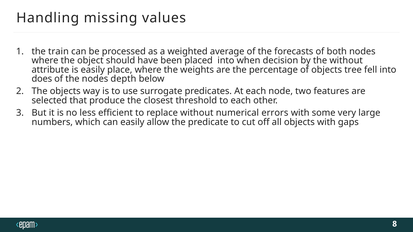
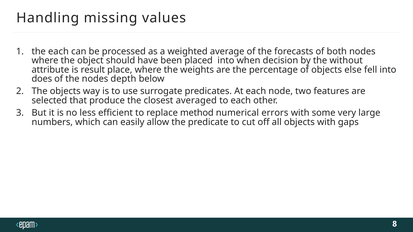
the train: train -> each
is easily: easily -> result
tree: tree -> else
threshold: threshold -> averaged
replace without: without -> method
